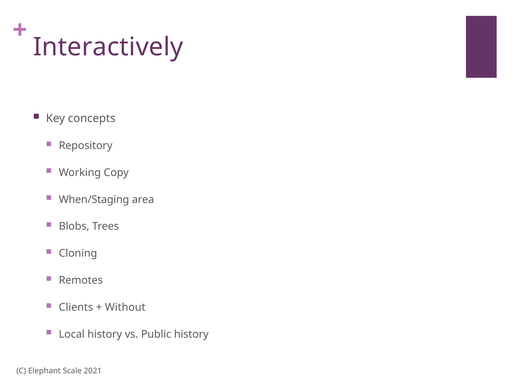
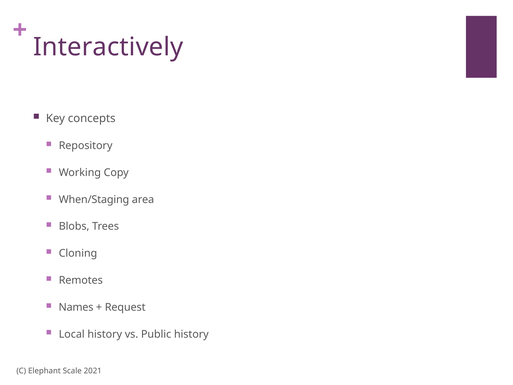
Clients: Clients -> Names
Without: Without -> Request
